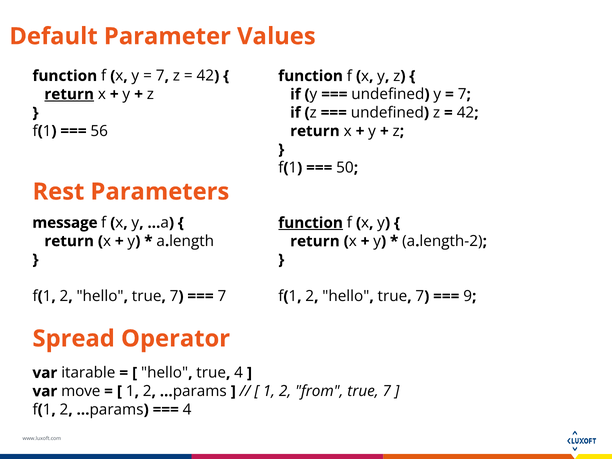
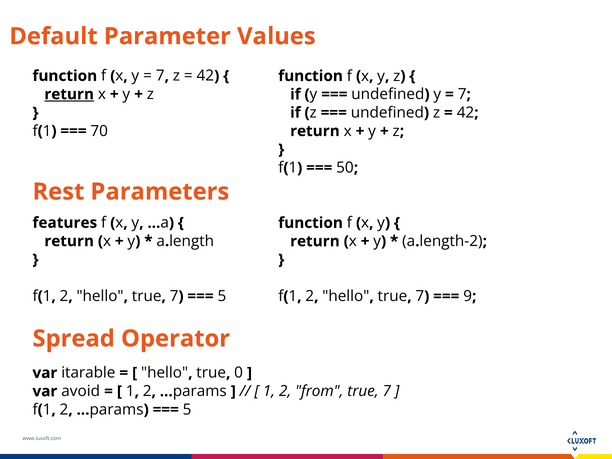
56: 56 -> 70
message: message -> features
function at (311, 223) underline: present -> none
7 at (222, 296): 7 -> 5
true 4: 4 -> 0
move: move -> avoid
4 at (187, 410): 4 -> 5
